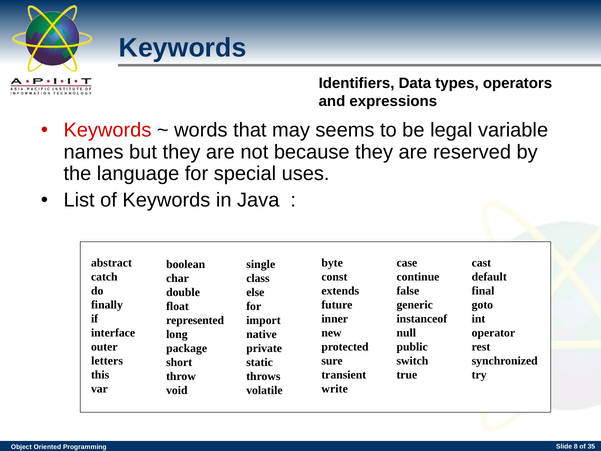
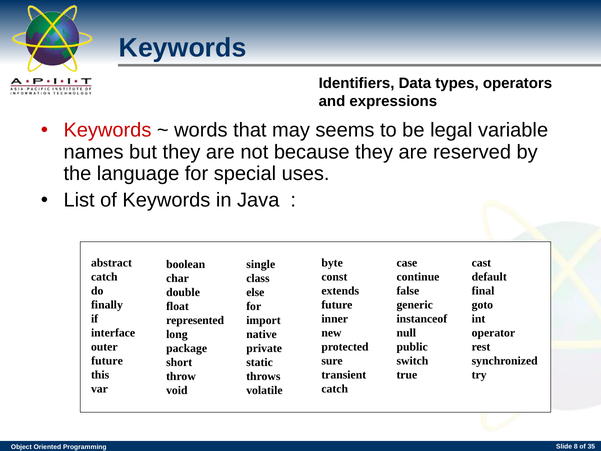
letters at (107, 361): letters -> future
write at (335, 389): write -> catch
